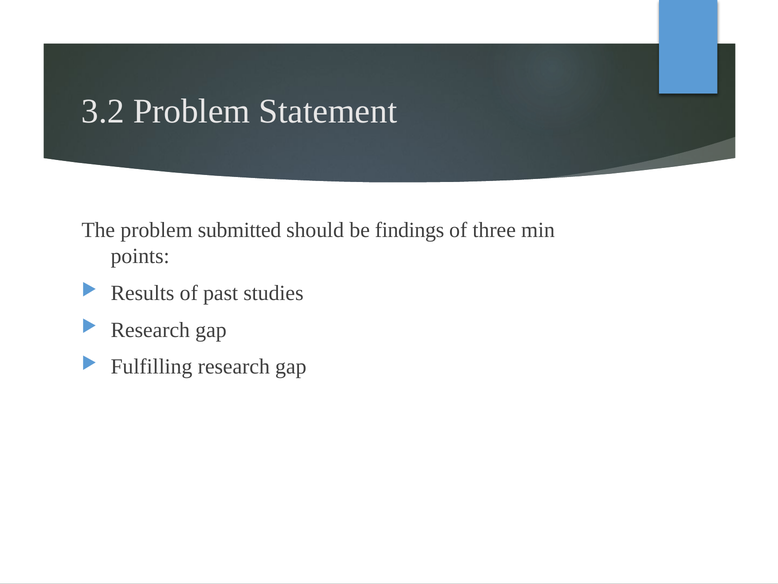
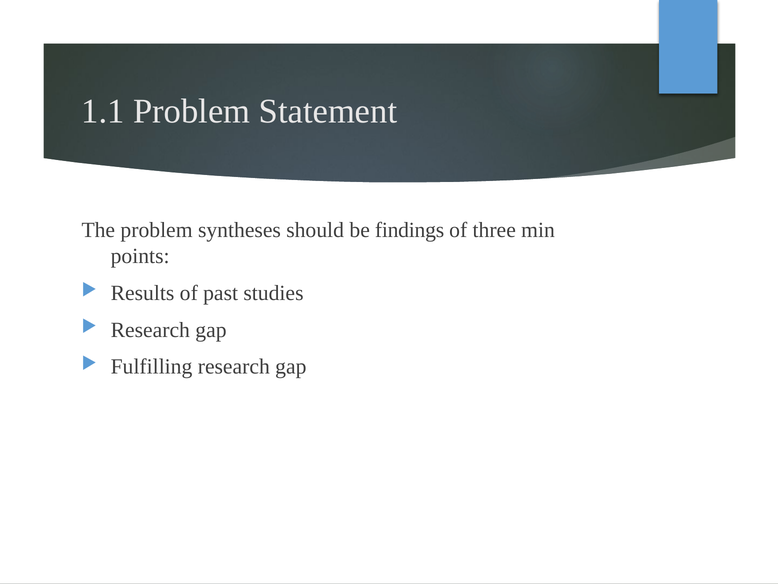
3.2: 3.2 -> 1.1
submitted: submitted -> syntheses
